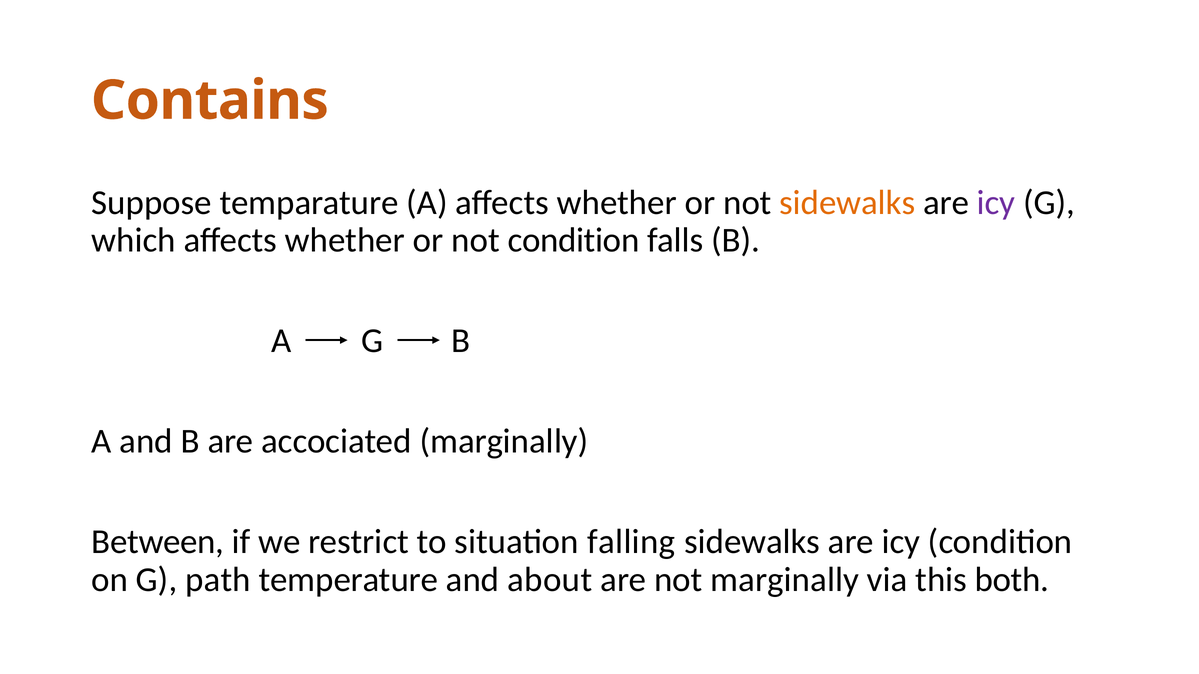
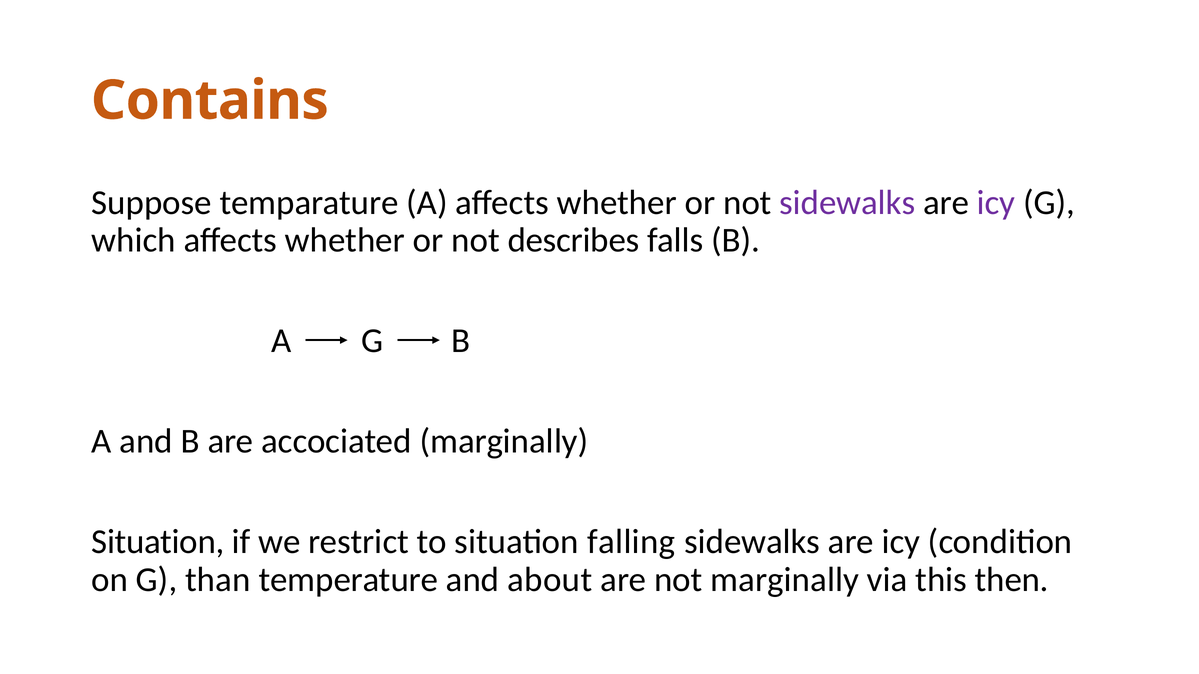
sidewalks at (847, 203) colour: orange -> purple
not condition: condition -> describes
Between at (158, 542): Between -> Situation
path: path -> than
both: both -> then
